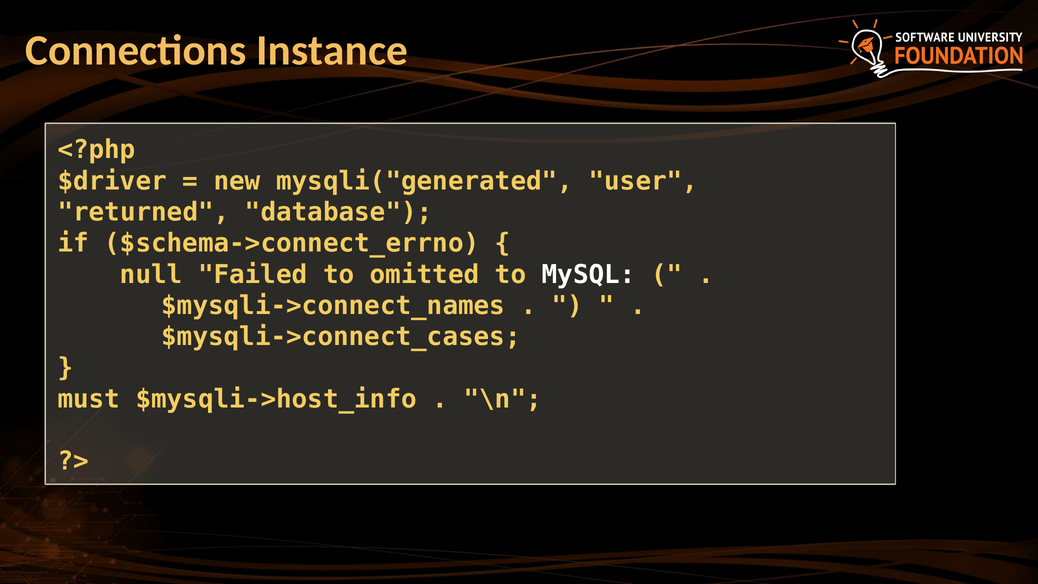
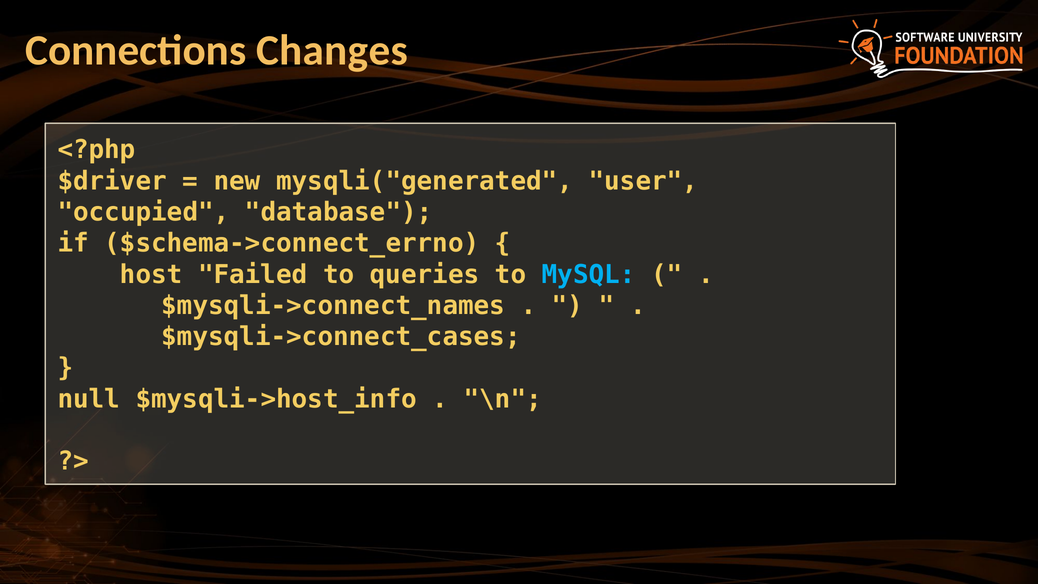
Instance: Instance -> Changes
returned: returned -> occupied
null: null -> host
omitted: omitted -> queries
MySQL colour: white -> light blue
must: must -> null
